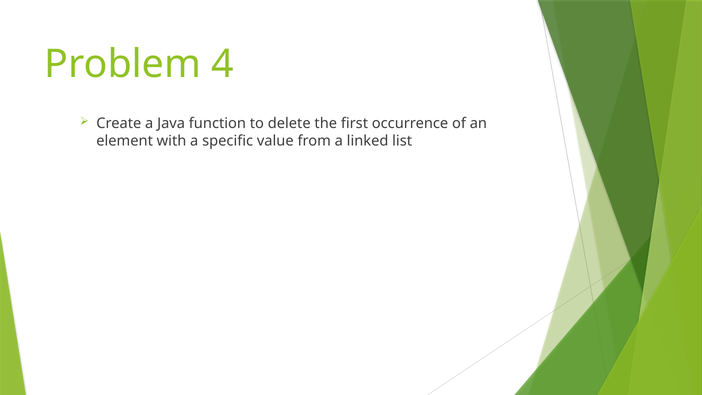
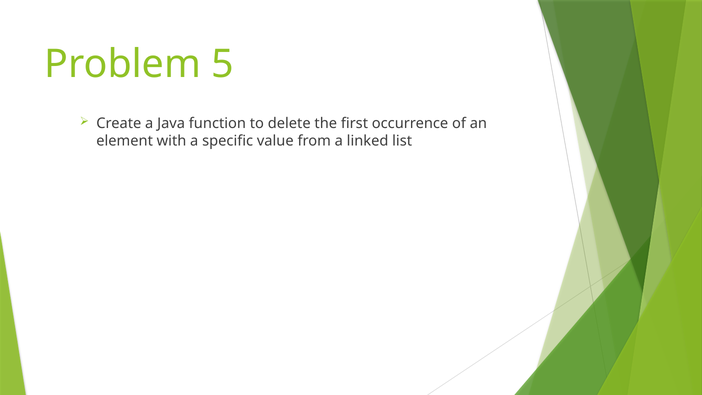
4: 4 -> 5
